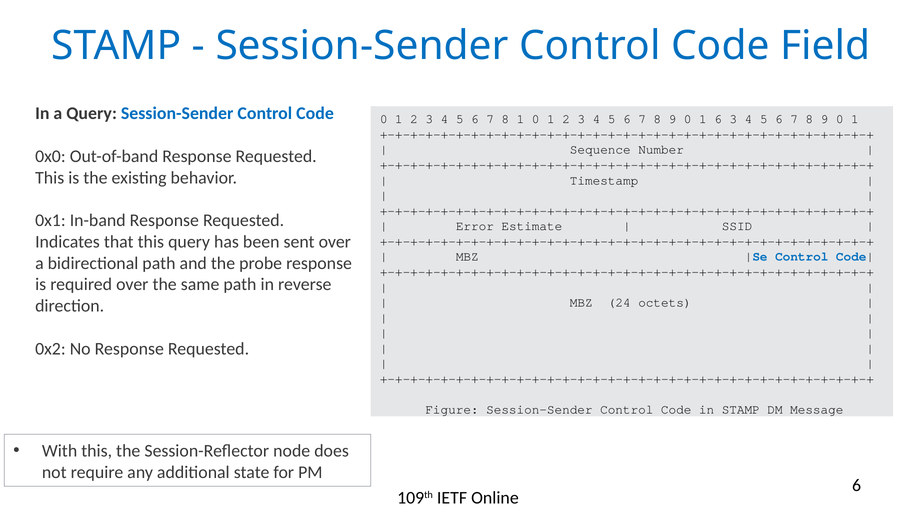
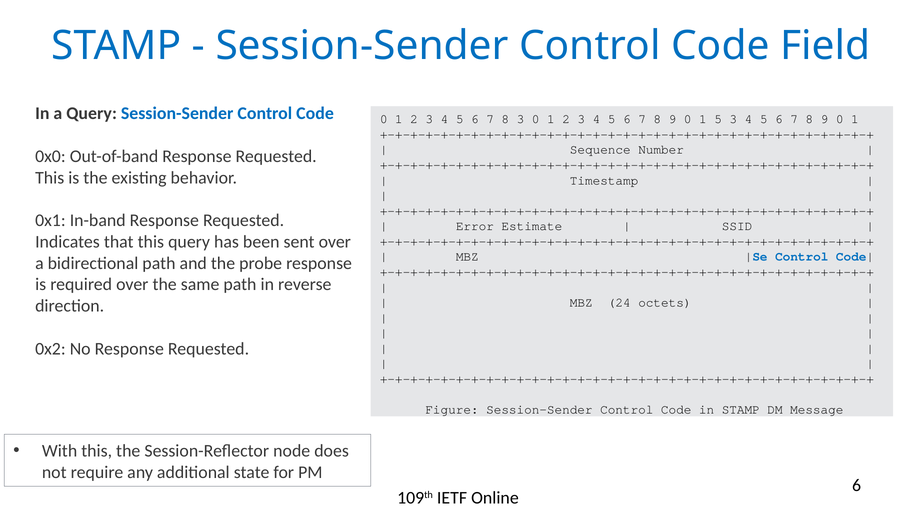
8 1: 1 -> 3
1 6: 6 -> 5
